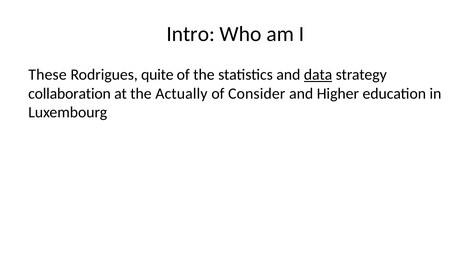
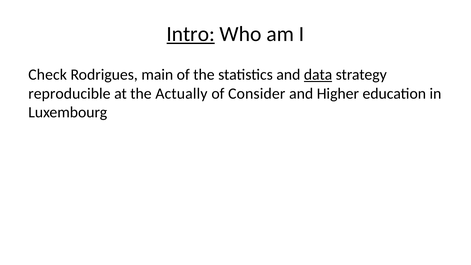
Intro underline: none -> present
These: These -> Check
quite: quite -> main
collaboration: collaboration -> reproducible
